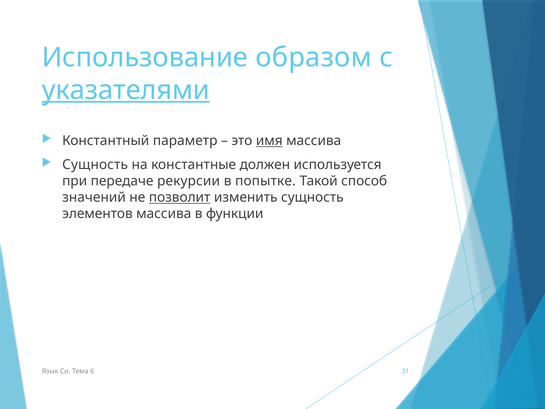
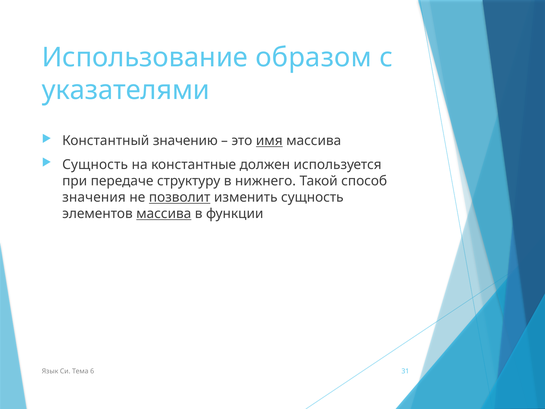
указателями underline: present -> none
параметр: параметр -> значению
рекурсии: рекурсии -> структуру
попытке: попытке -> нижнего
значений: значений -> значения
массива at (164, 214) underline: none -> present
